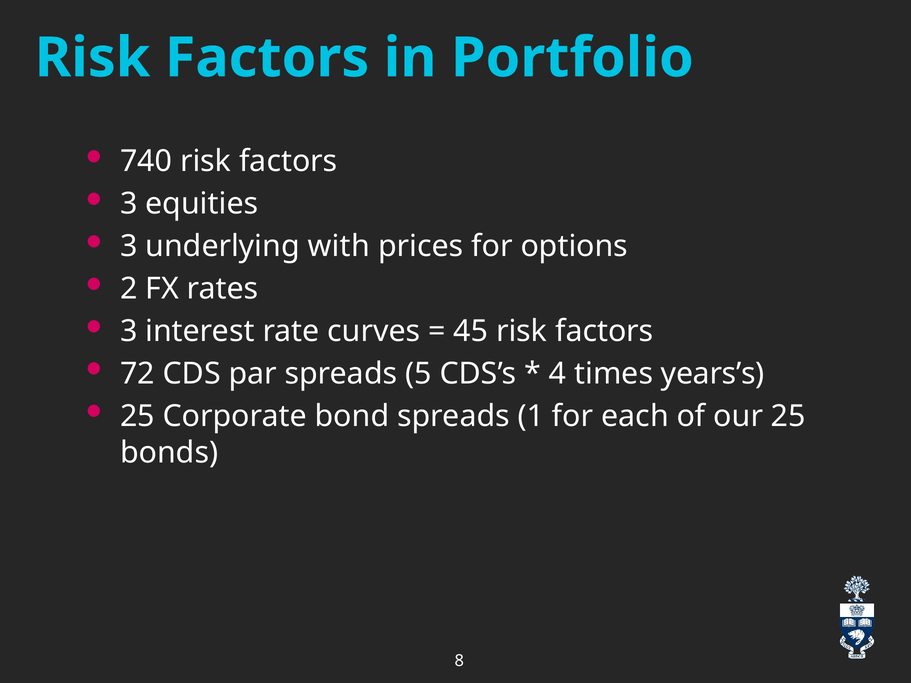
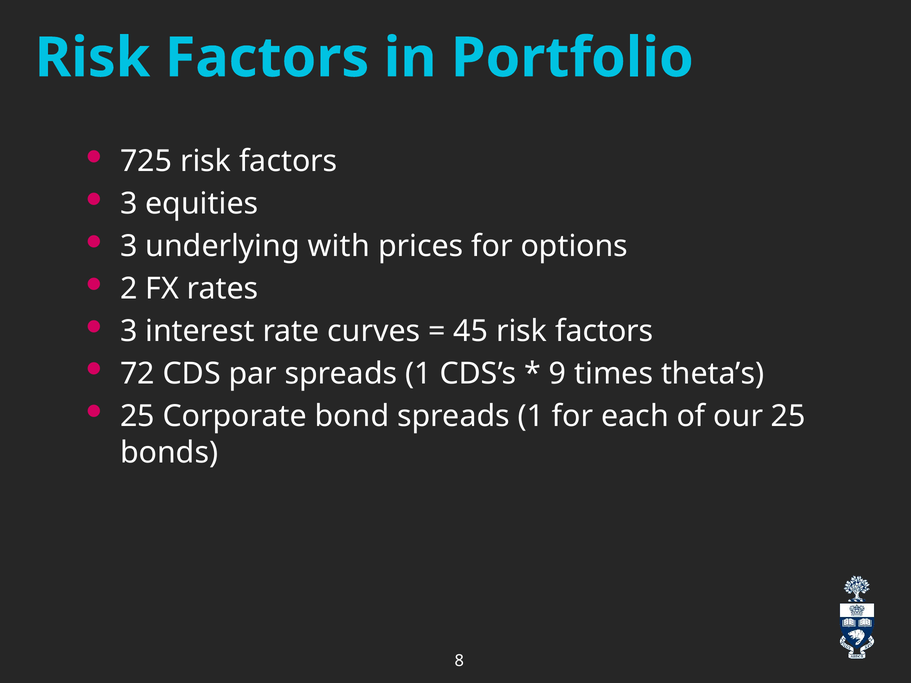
740: 740 -> 725
par spreads 5: 5 -> 1
4: 4 -> 9
years’s: years’s -> theta’s
